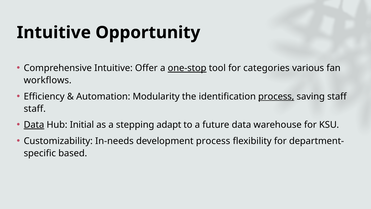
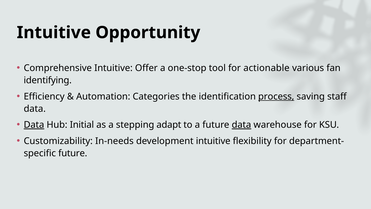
one-stop underline: present -> none
categories: categories -> actionable
workflows: workflows -> identifying
Modularity: Modularity -> Categories
staff at (35, 109): staff -> data
data at (241, 125) underline: none -> present
development process: process -> intuitive
based at (73, 153): based -> future
